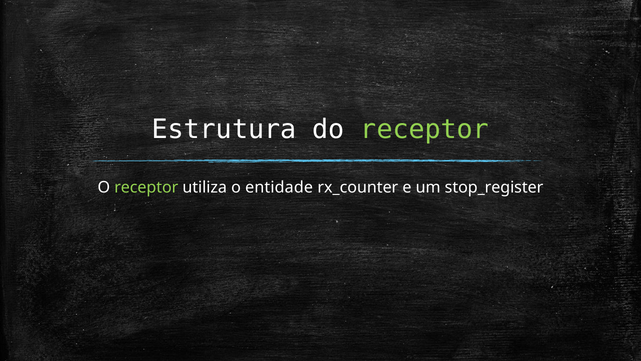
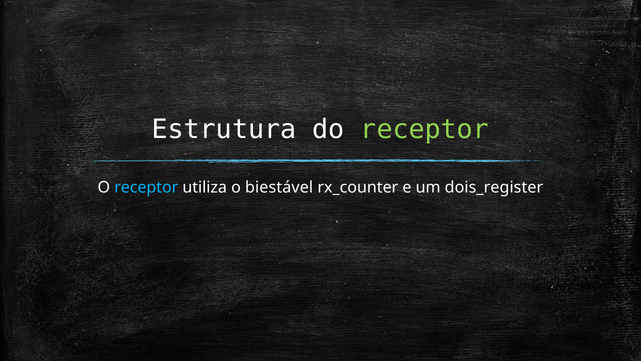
receptor at (146, 187) colour: light green -> light blue
entidade: entidade -> biestável
stop_register: stop_register -> dois_register
